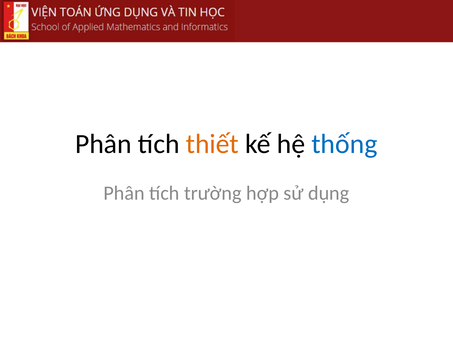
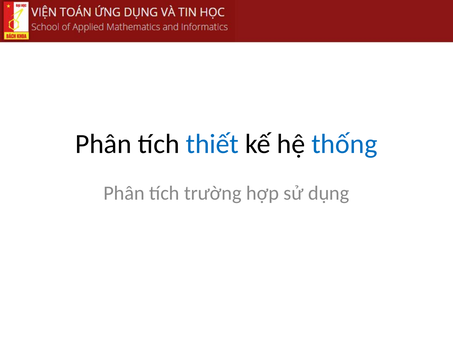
thiết colour: orange -> blue
